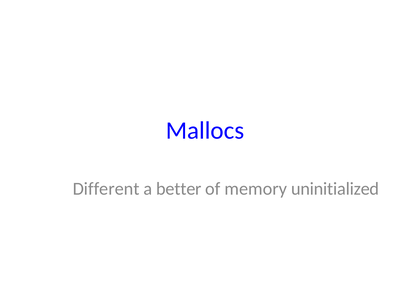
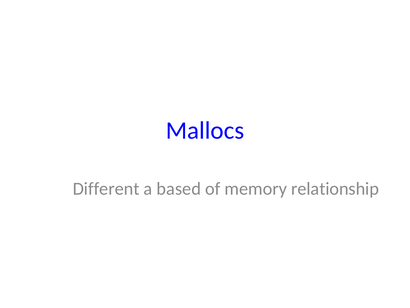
better: better -> based
uninitialized: uninitialized -> relationship
